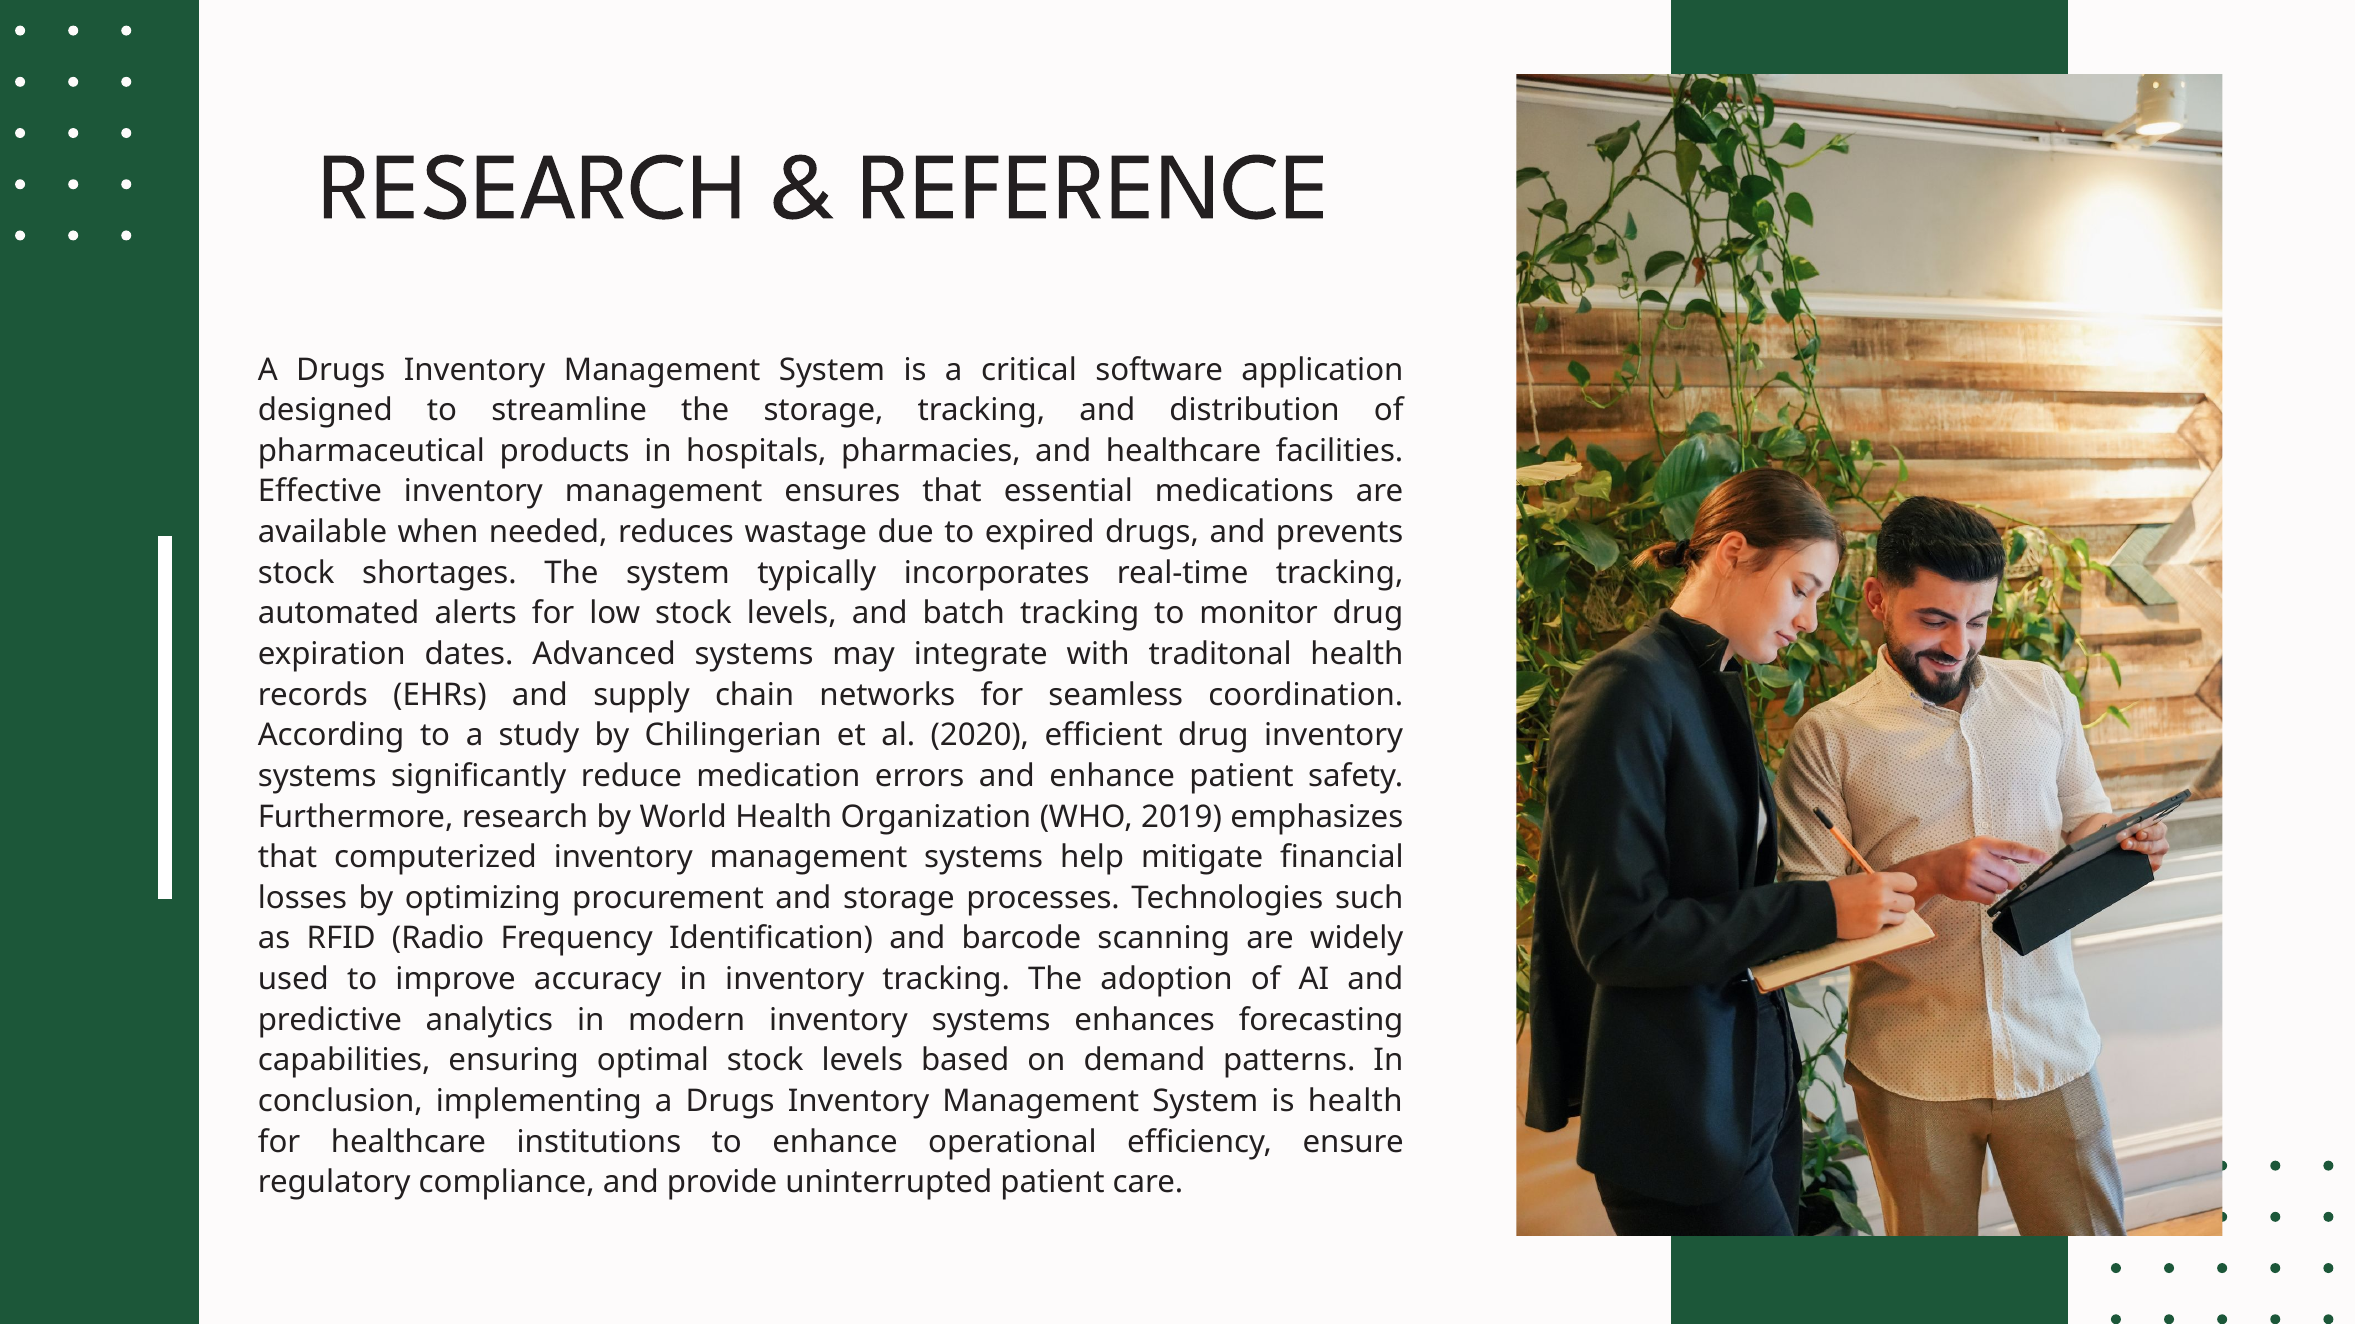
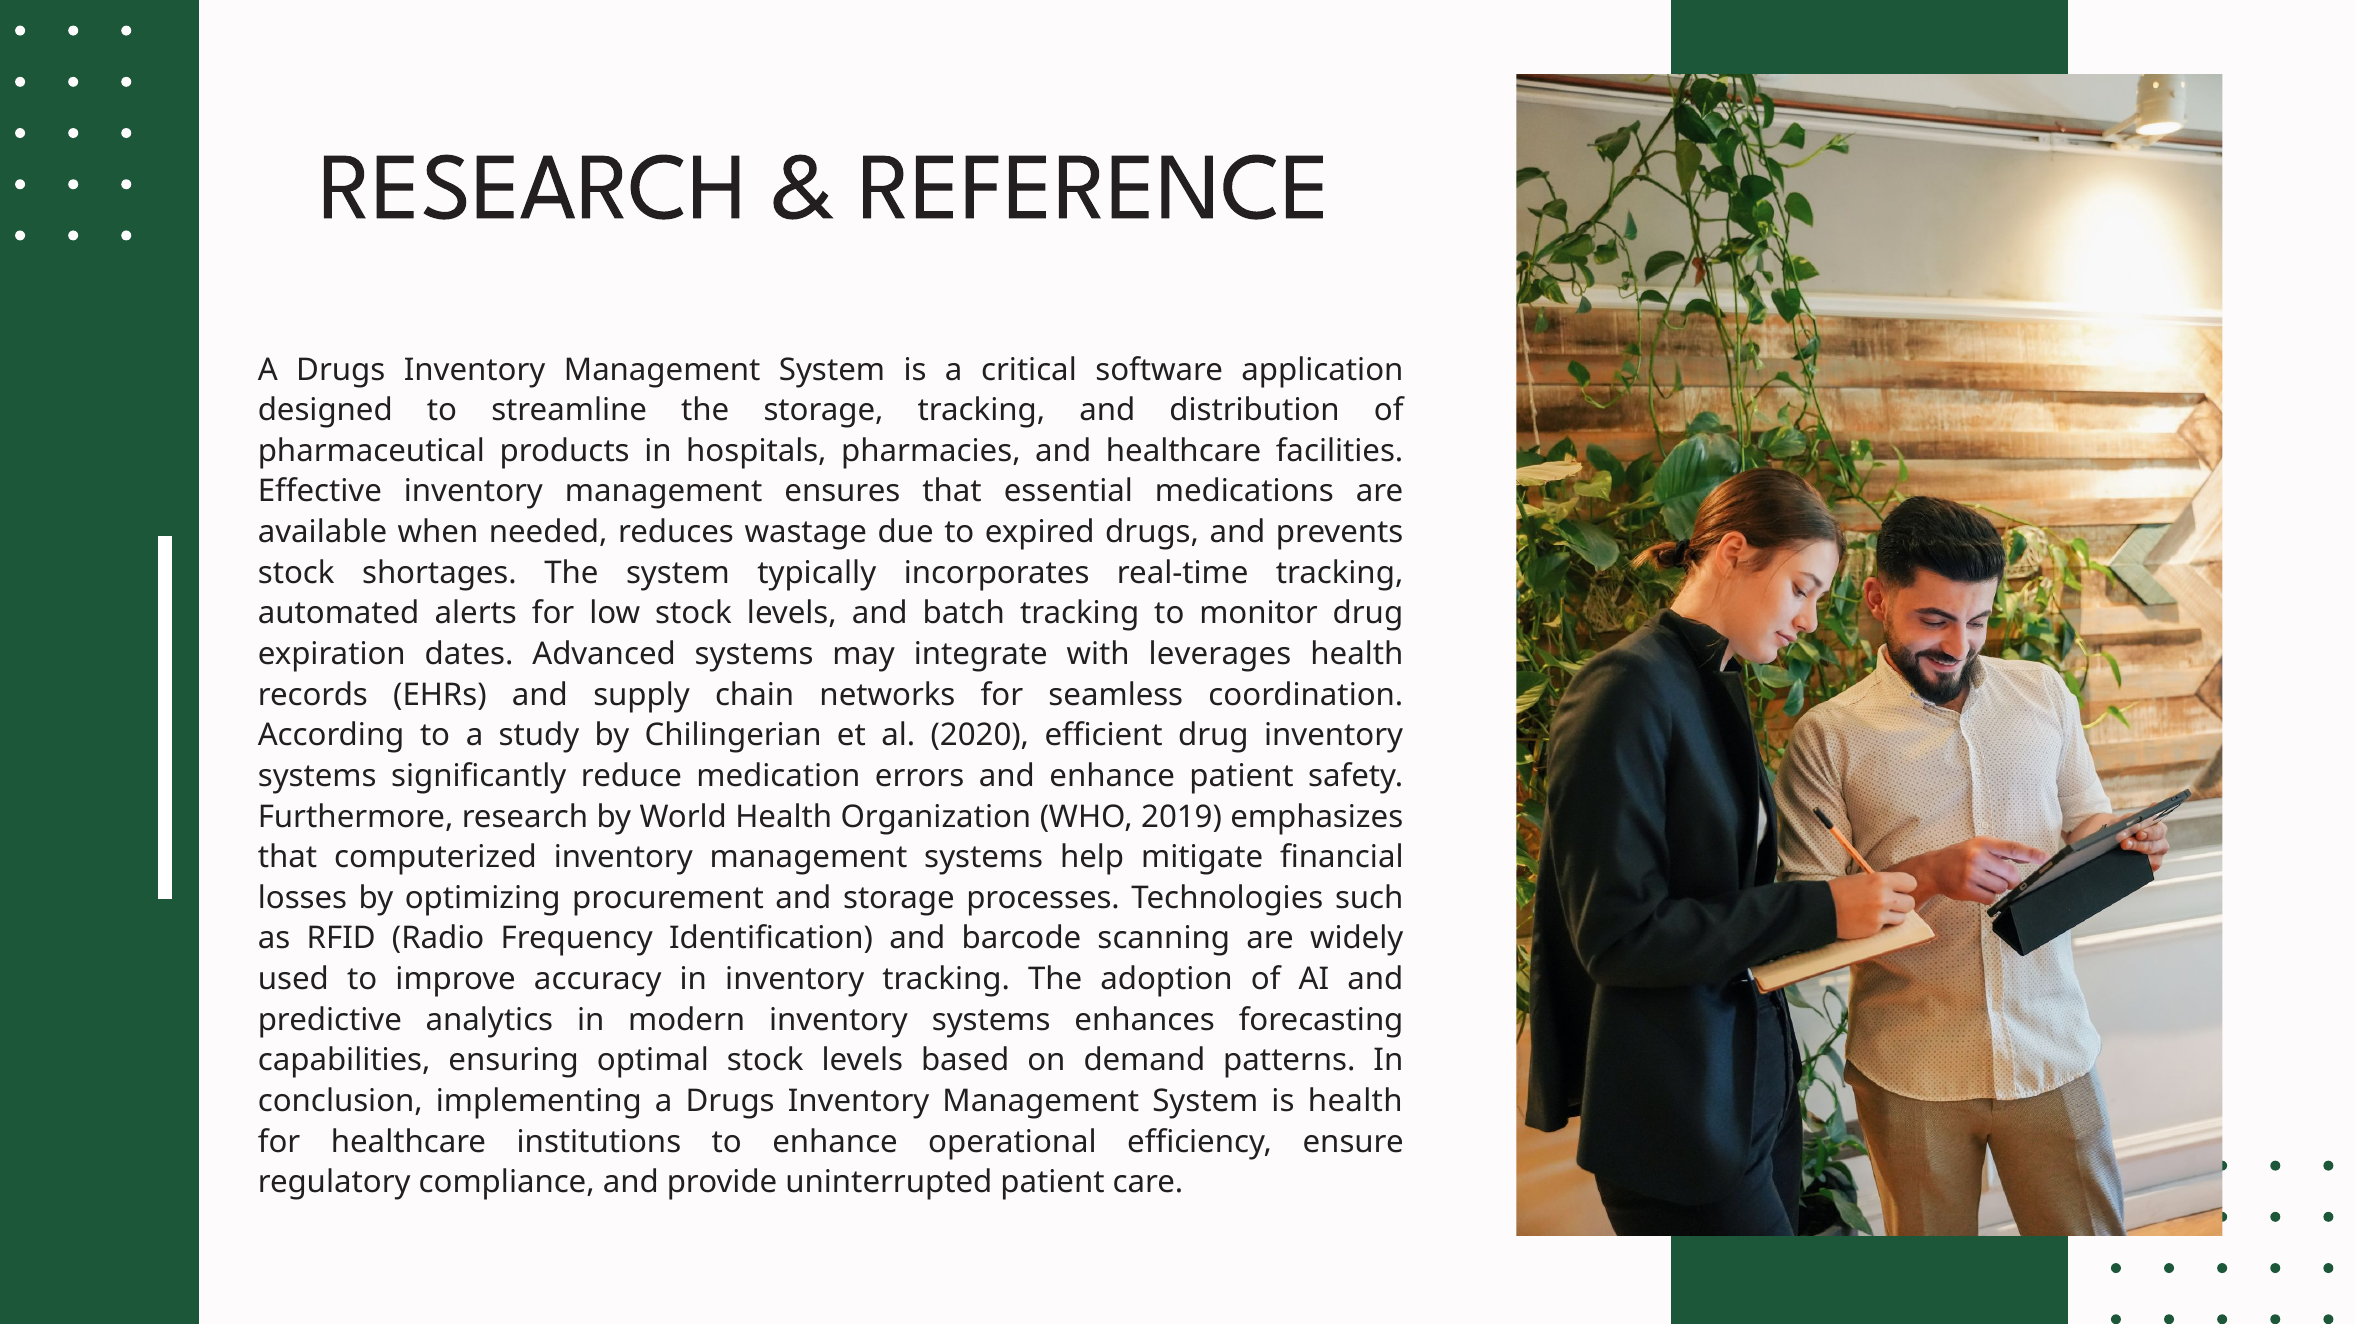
traditonal: traditonal -> leverages
